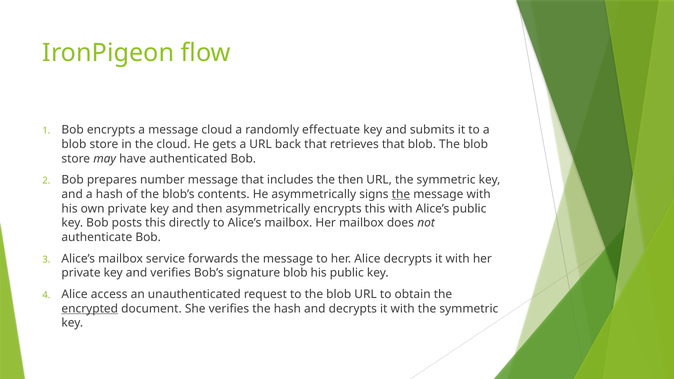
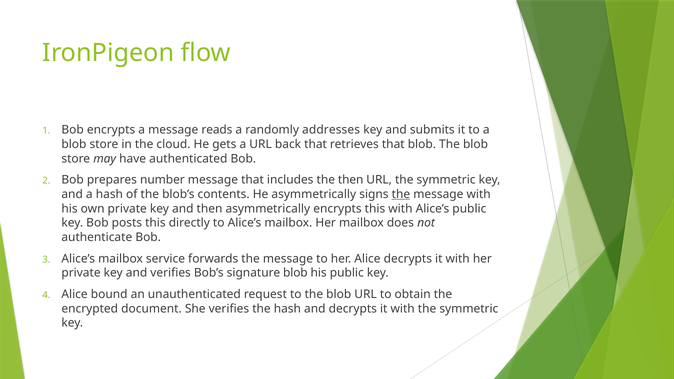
message cloud: cloud -> reads
effectuate: effectuate -> addresses
access: access -> bound
encrypted underline: present -> none
